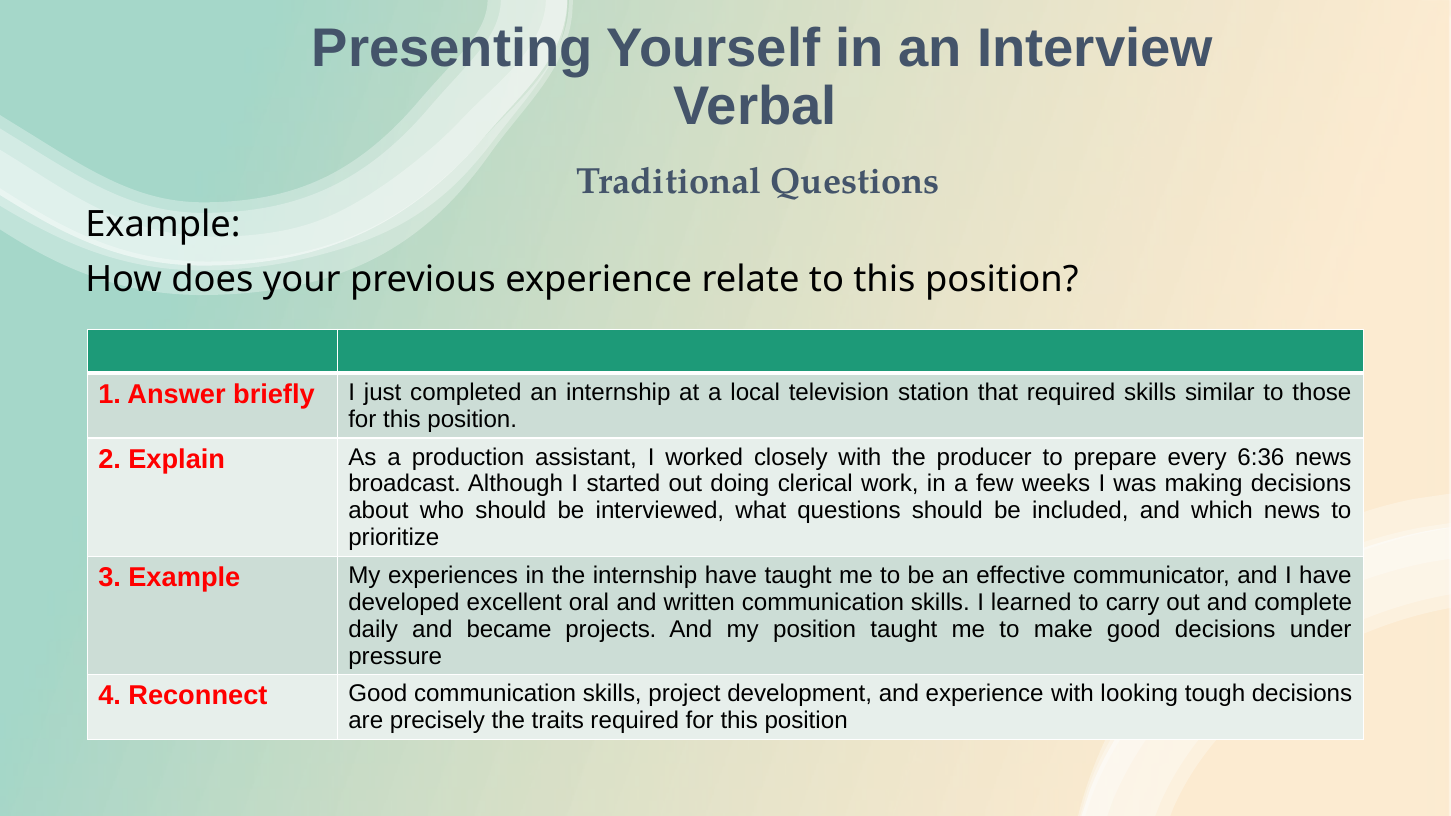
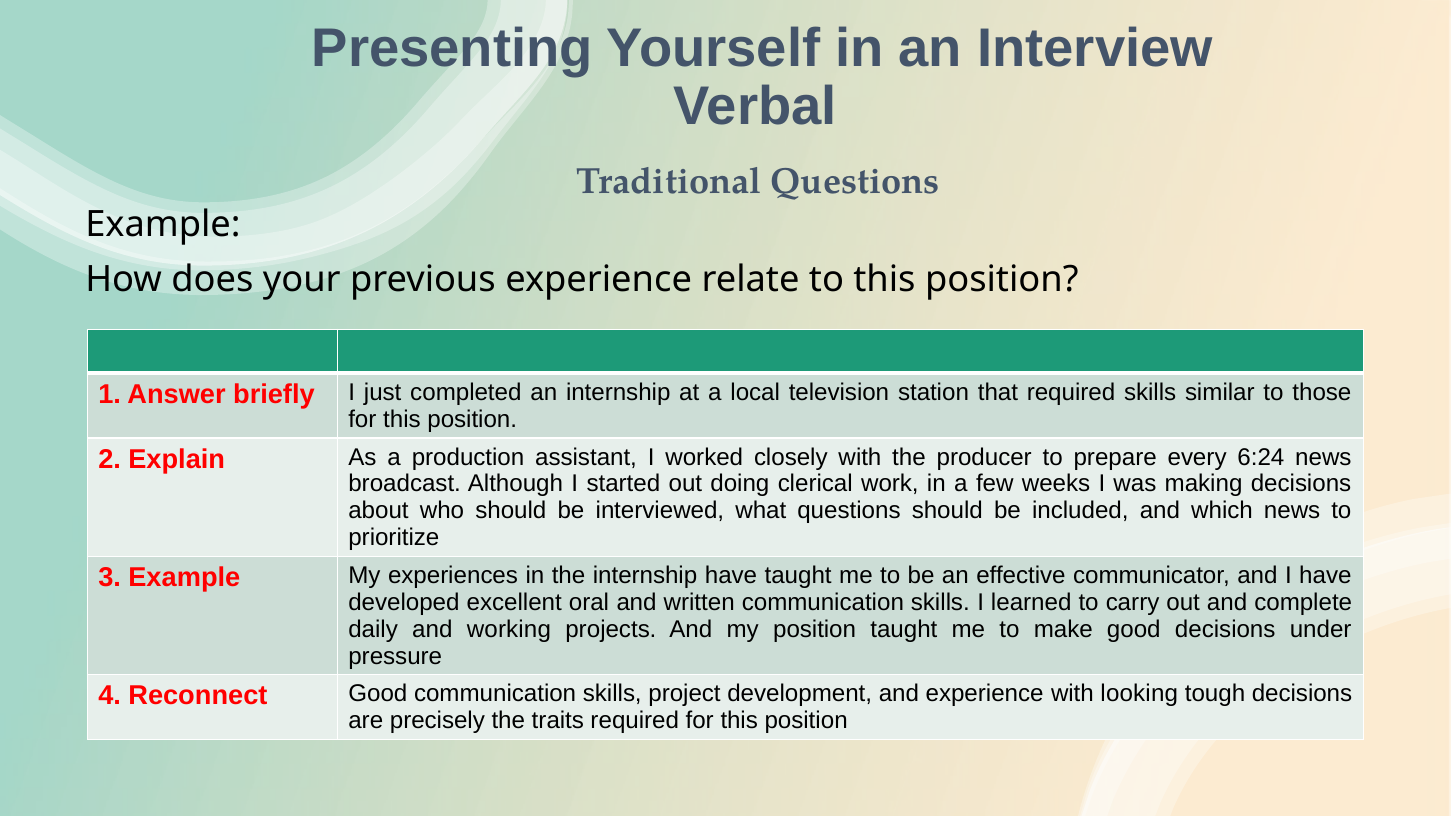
6:36: 6:36 -> 6:24
became: became -> working
